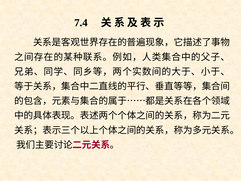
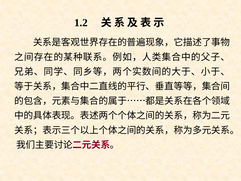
7.4: 7.4 -> 1.2
